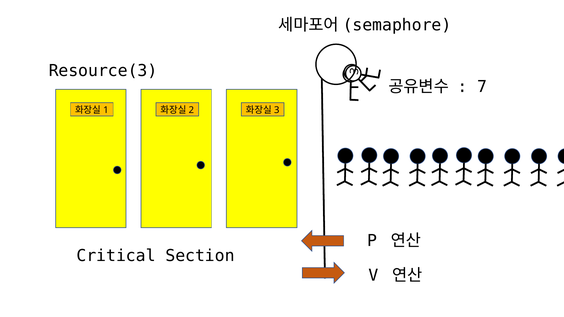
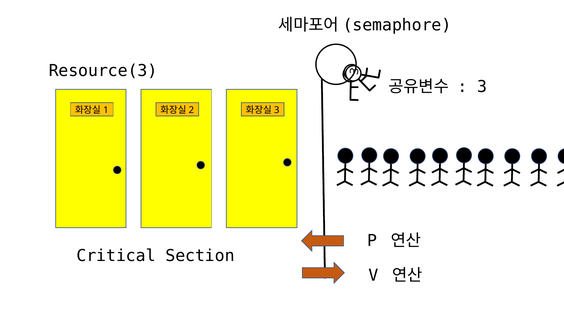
7: 7 -> 3
